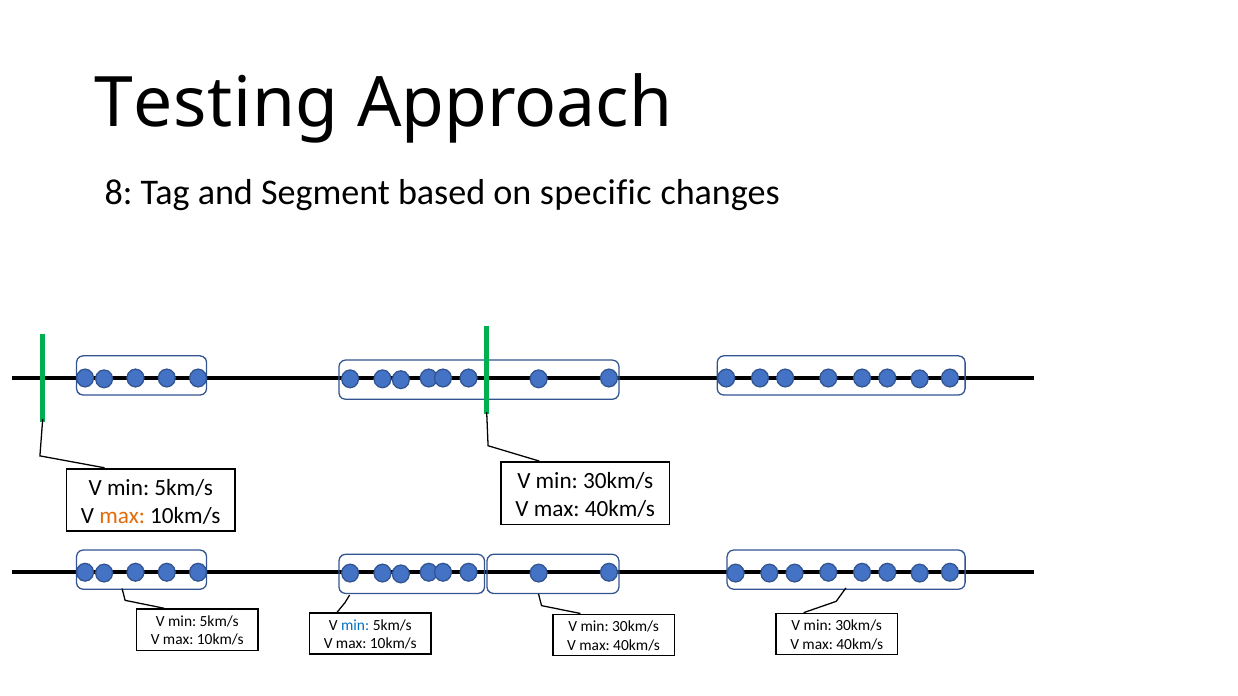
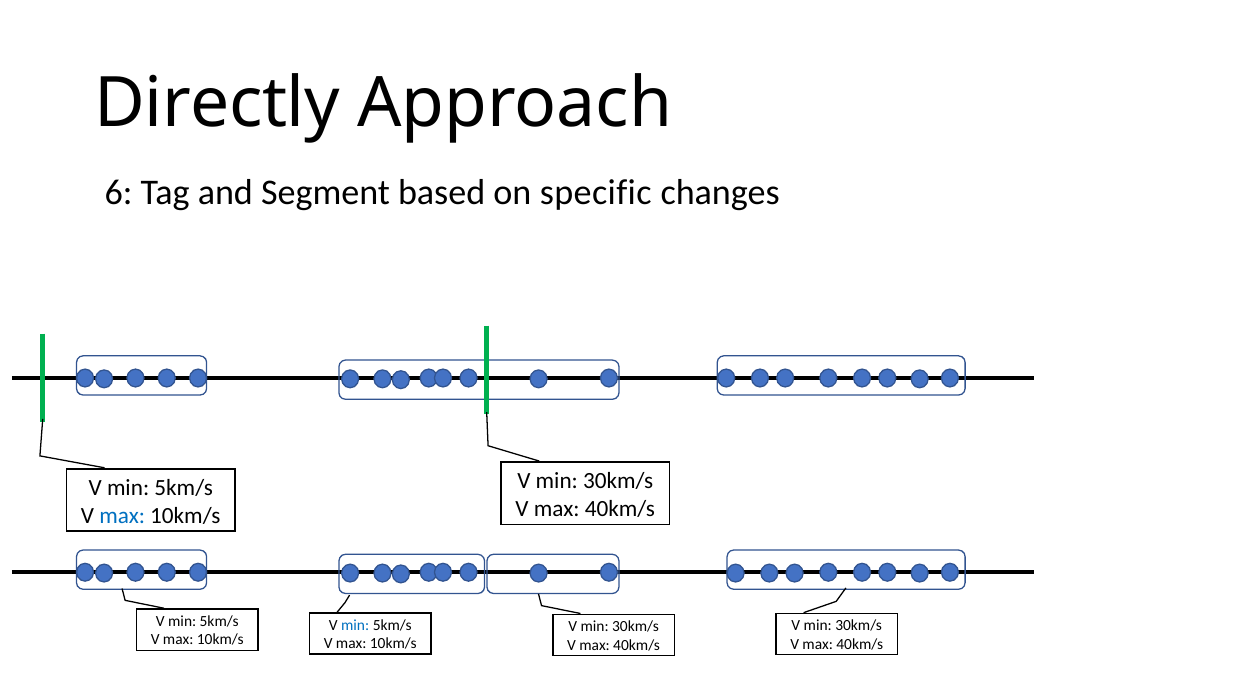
Testing: Testing -> Directly
8: 8 -> 6
max at (122, 516) colour: orange -> blue
